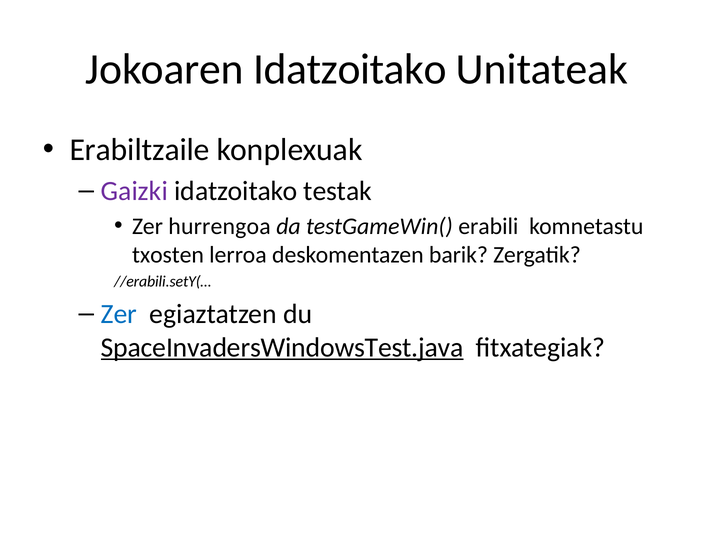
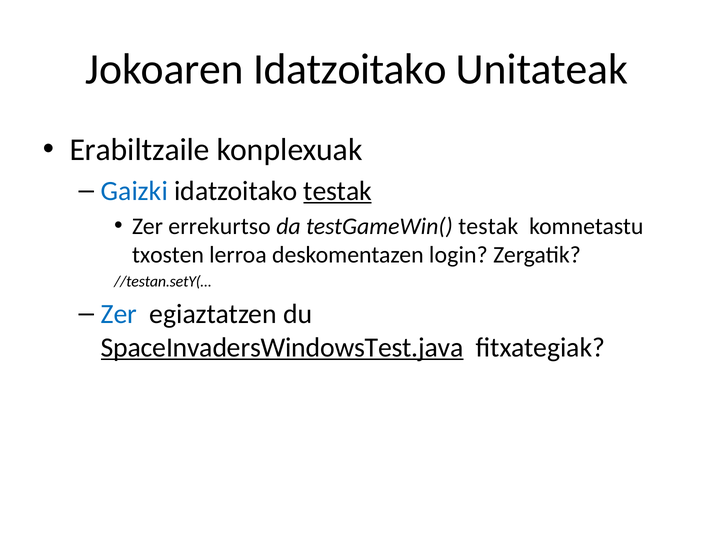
Gaizki colour: purple -> blue
testak at (338, 191) underline: none -> present
hurrengoa: hurrengoa -> errekurtso
testGameWin( erabili: erabili -> testak
barik: barik -> login
//erabili.setY(…: //erabili.setY(… -> //testan.setY(…
